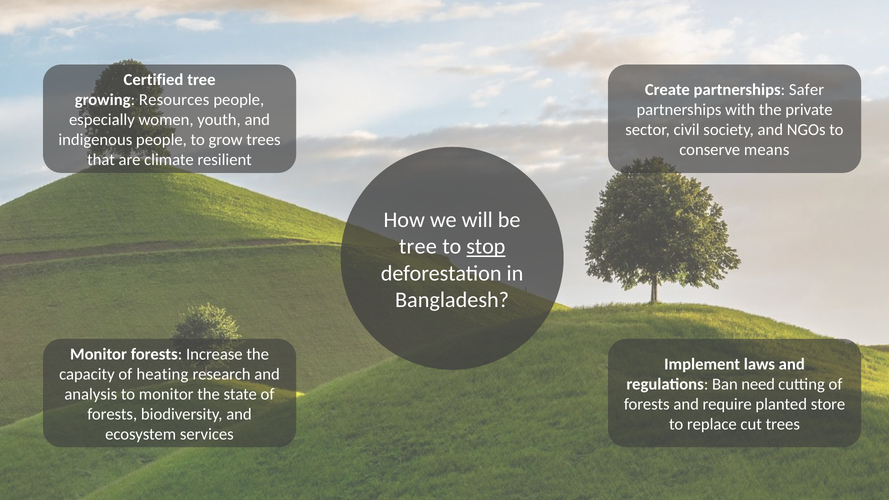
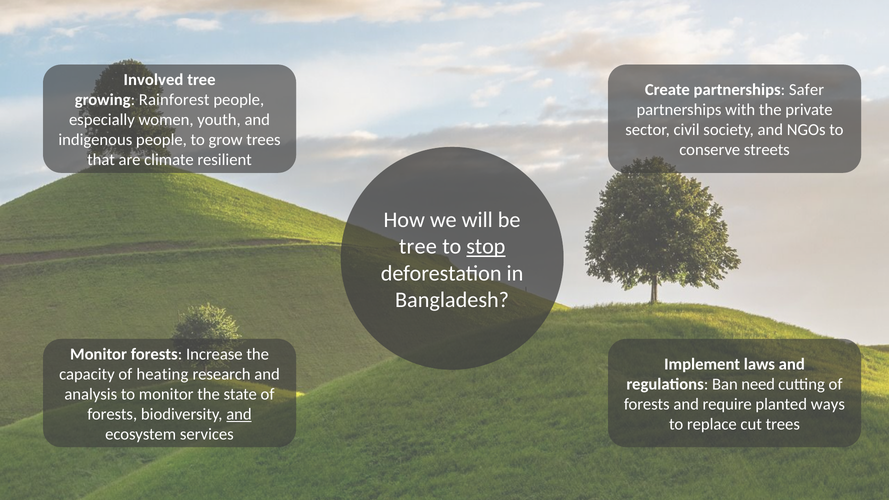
Certified: Certified -> Involved
Resources: Resources -> Rainforest
means: means -> streets
store: store -> ways
and at (239, 414) underline: none -> present
